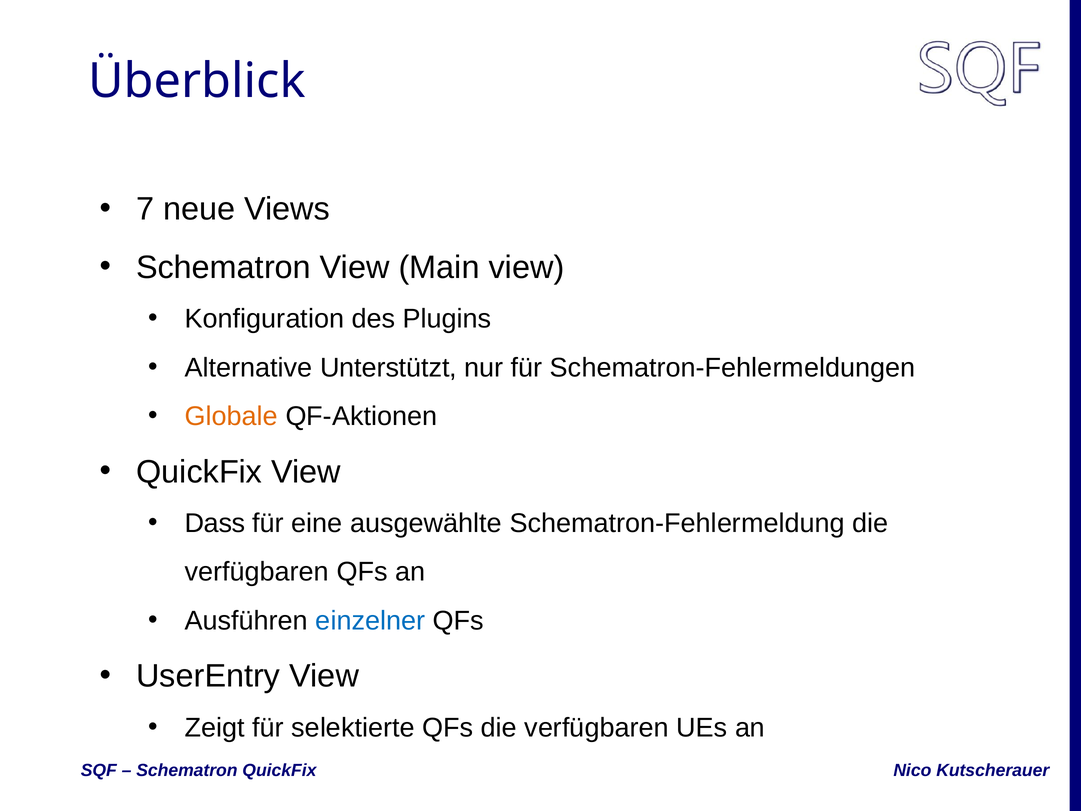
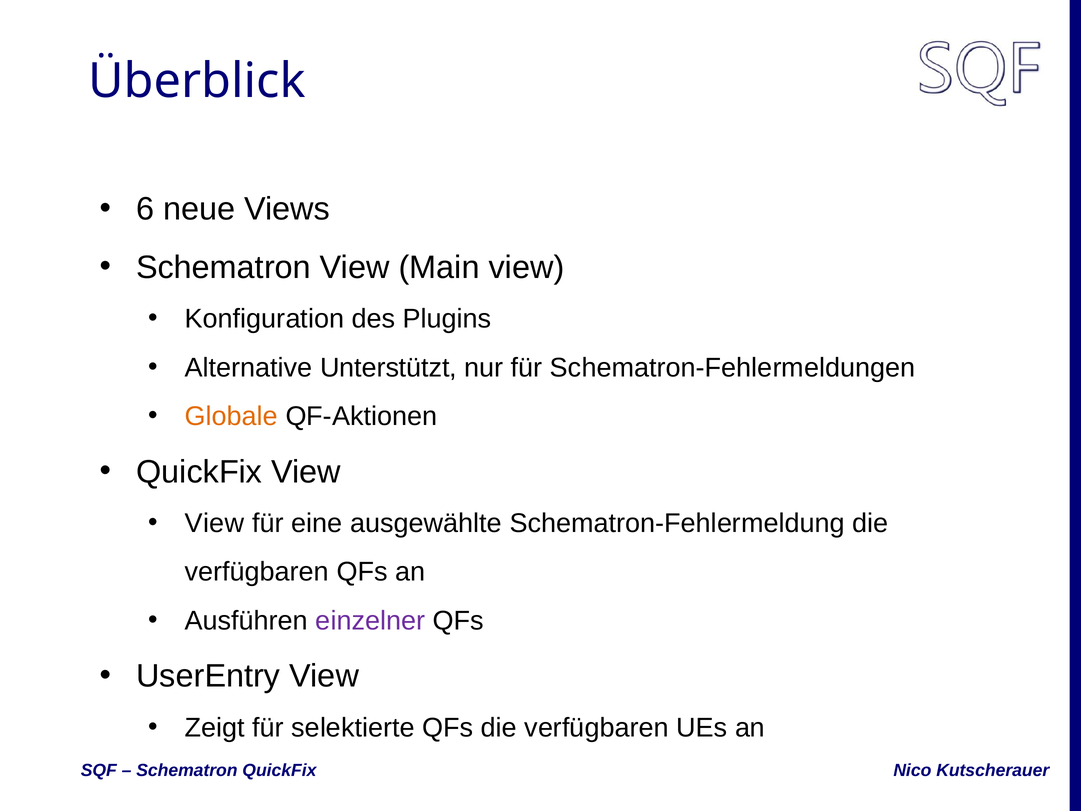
7: 7 -> 6
Dass at (215, 523): Dass -> View
einzelner colour: blue -> purple
